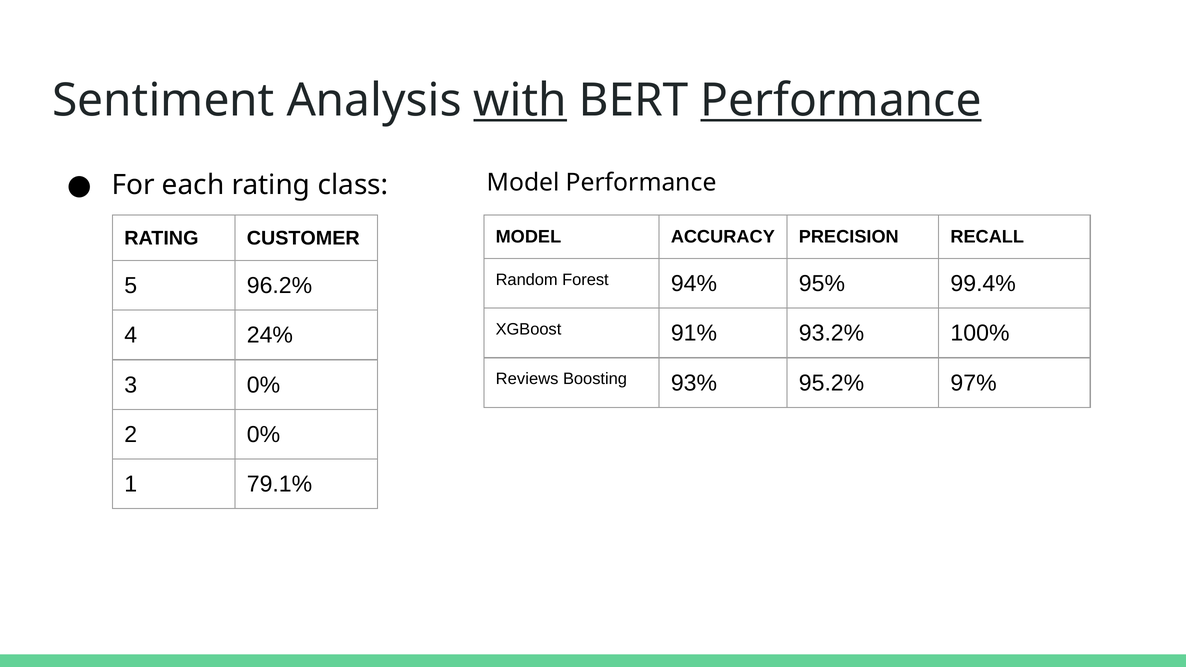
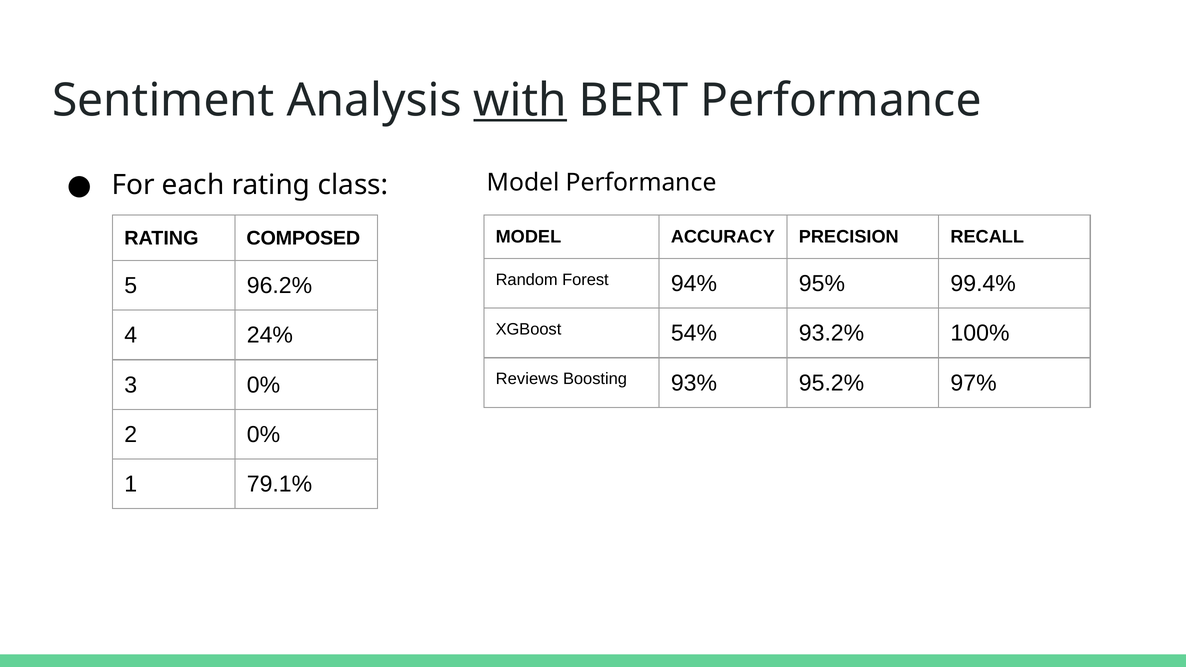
Performance at (841, 100) underline: present -> none
CUSTOMER: CUSTOMER -> COMPOSED
91%: 91% -> 54%
